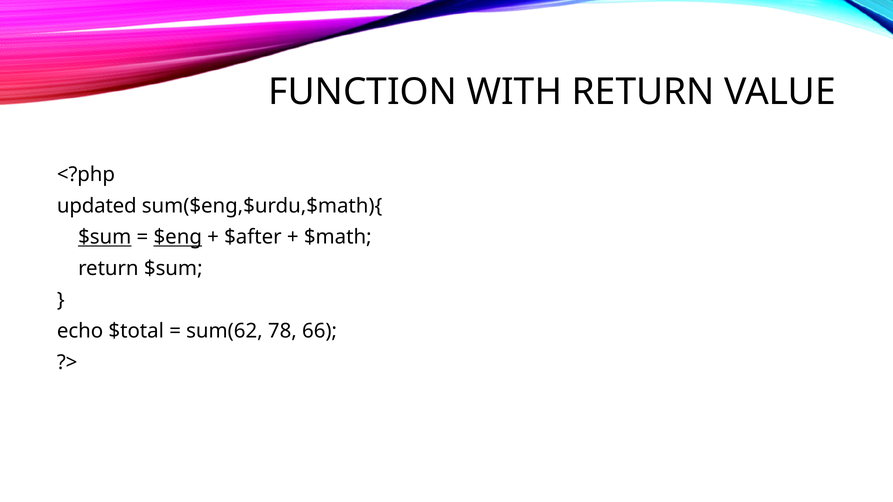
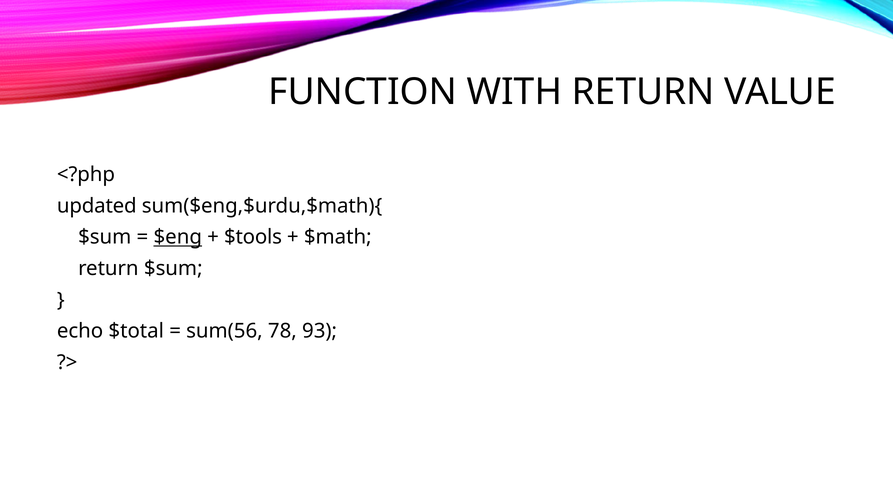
$sum at (105, 237) underline: present -> none
$after: $after -> $tools
sum(62: sum(62 -> sum(56
66: 66 -> 93
